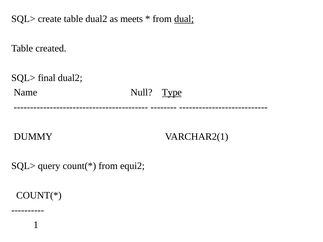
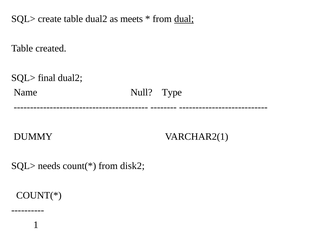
Type underline: present -> none
query: query -> needs
equi2: equi2 -> disk2
